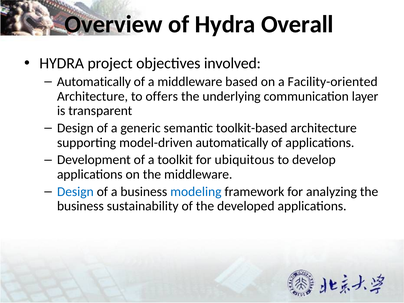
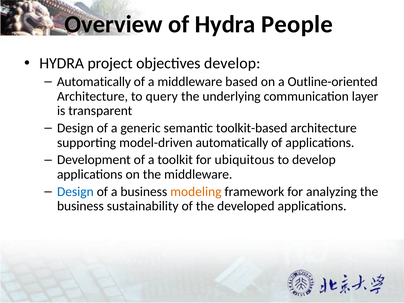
Overall: Overall -> People
objectives involved: involved -> develop
Facility-oriented: Facility-oriented -> Outline-oriented
offers: offers -> query
modeling colour: blue -> orange
